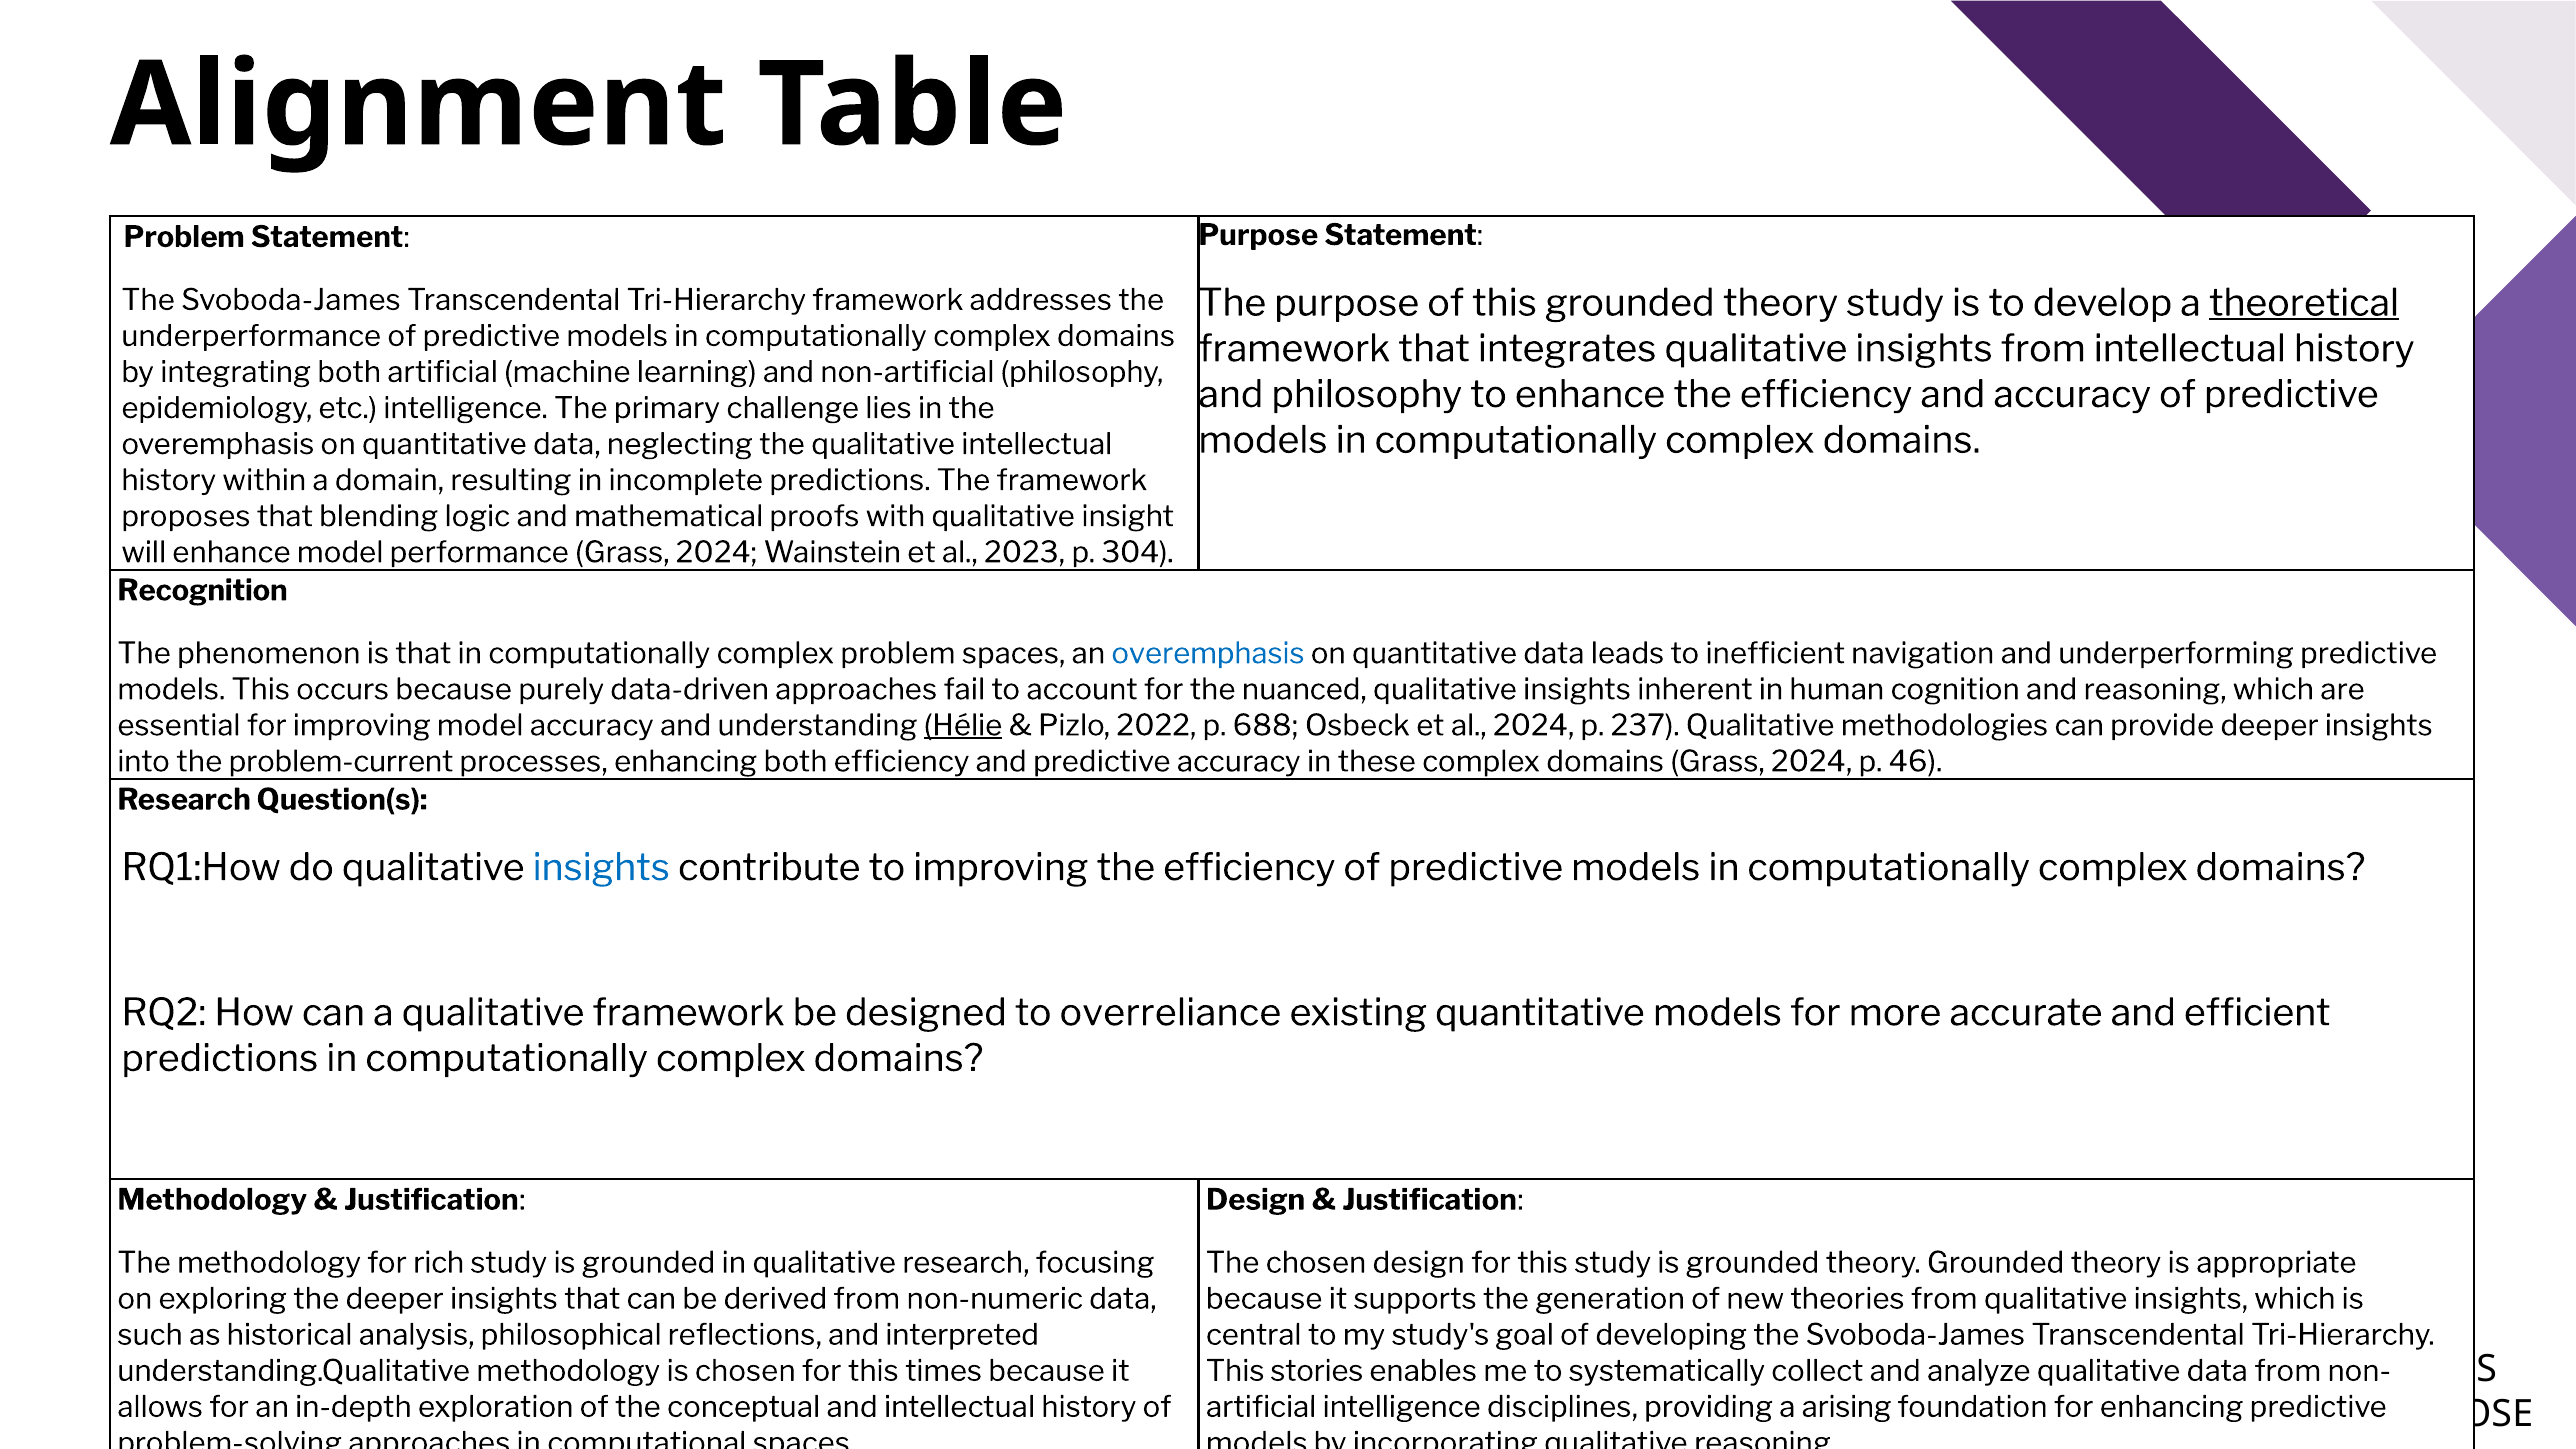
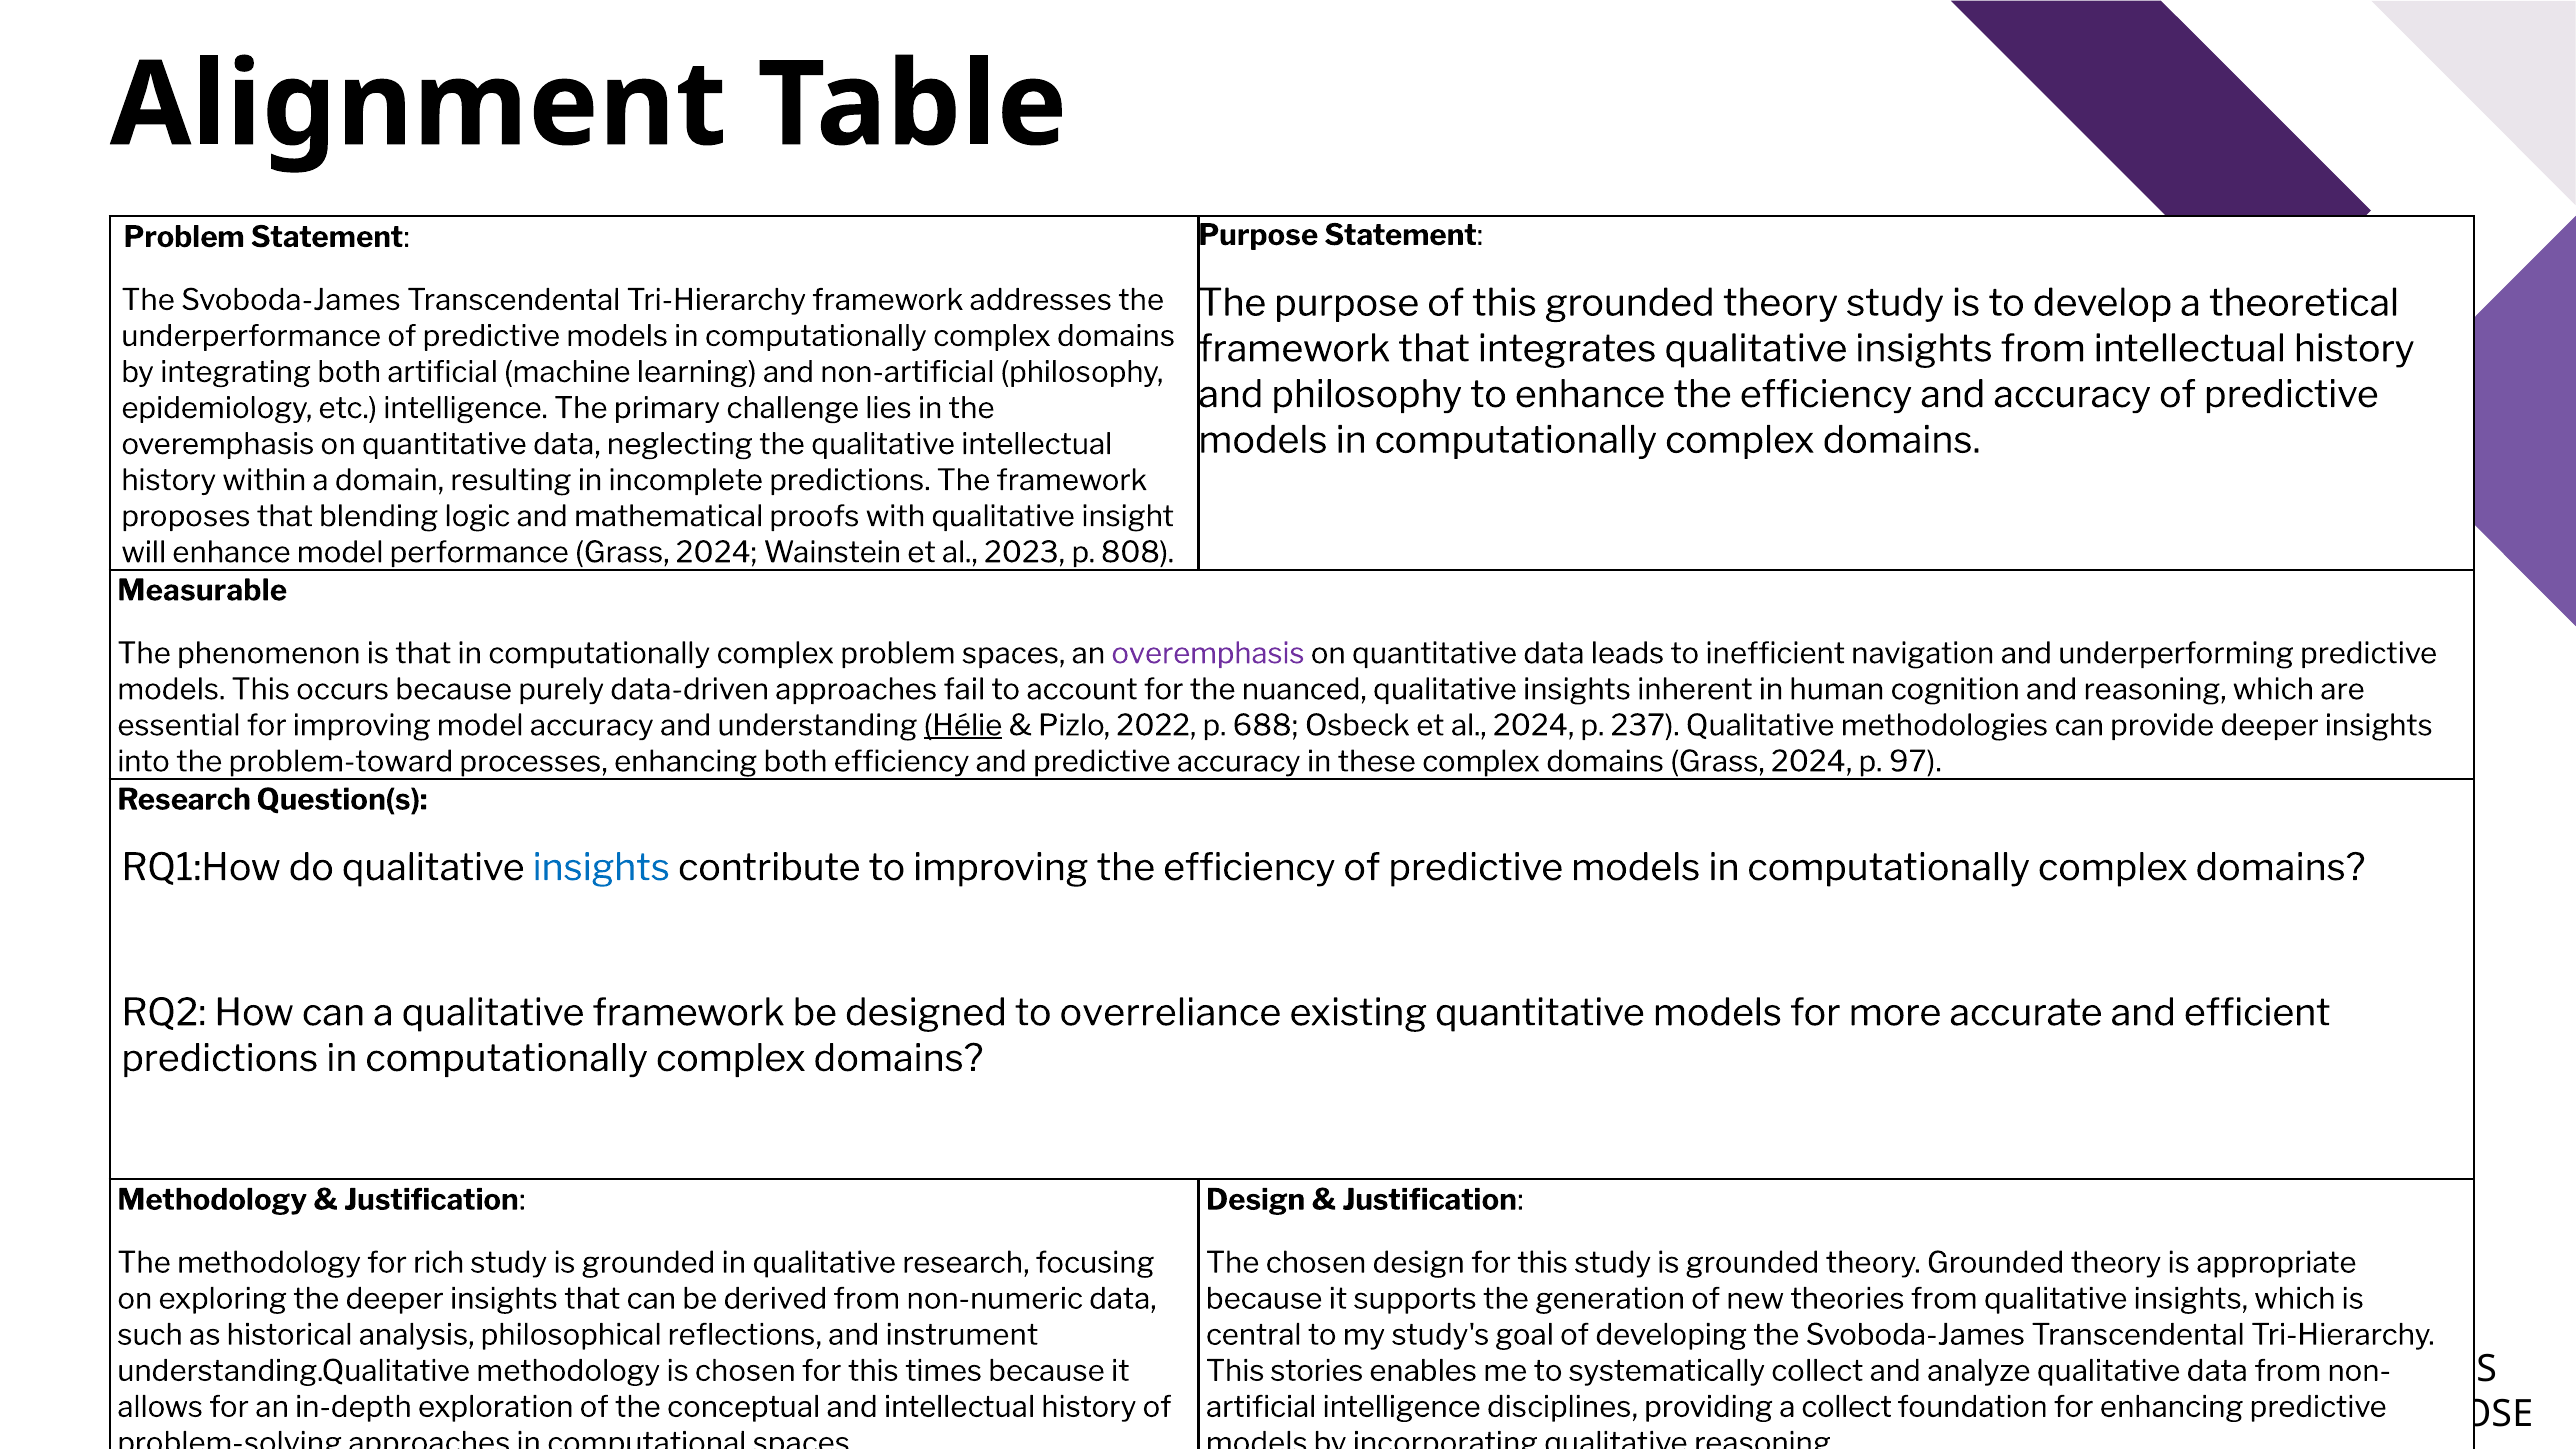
theoretical underline: present -> none
304: 304 -> 808
Recognition: Recognition -> Measurable
overemphasis at (1208, 654) colour: blue -> purple
problem-current: problem-current -> problem-toward
46: 46 -> 97
interpreted: interpreted -> instrument
a arising: arising -> collect
